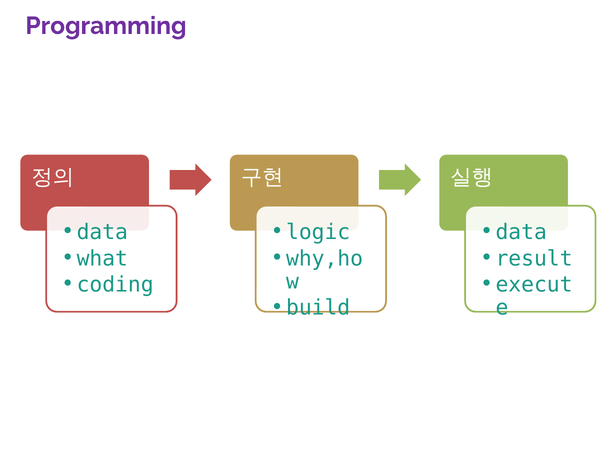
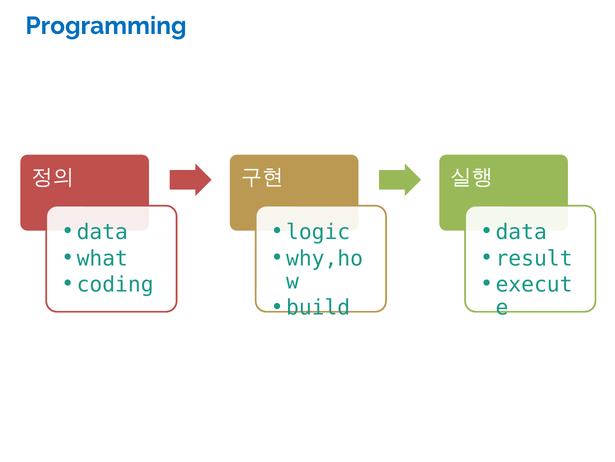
Programming colour: purple -> blue
